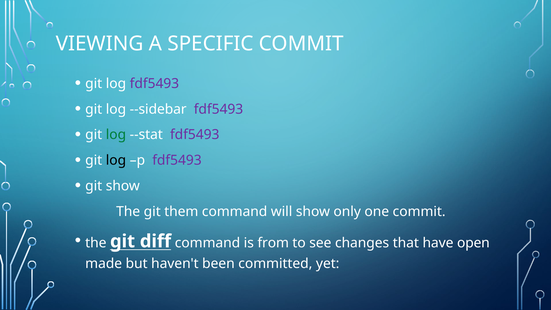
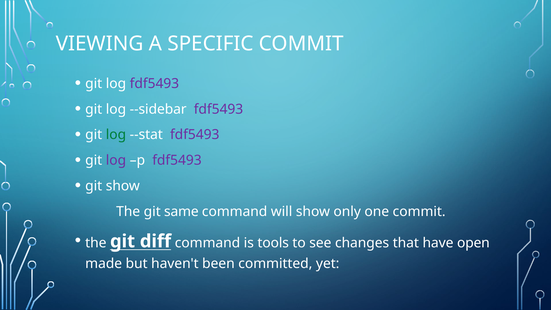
log at (116, 160) colour: black -> purple
them: them -> same
from: from -> tools
